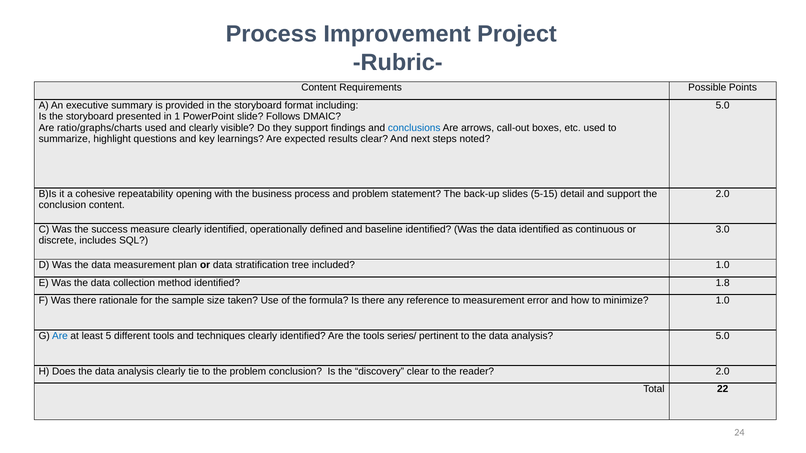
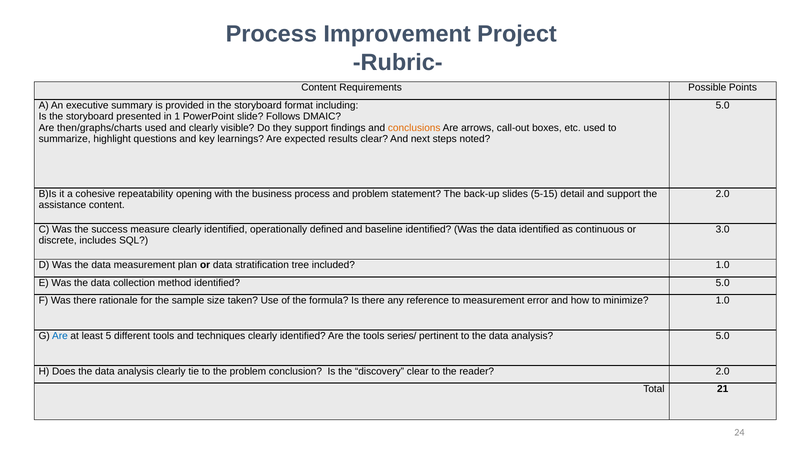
ratio/graphs/charts: ratio/graphs/charts -> then/graphs/charts
conclusions colour: blue -> orange
conclusion at (62, 205): conclusion -> assistance
identified 1.8: 1.8 -> 5.0
22: 22 -> 21
